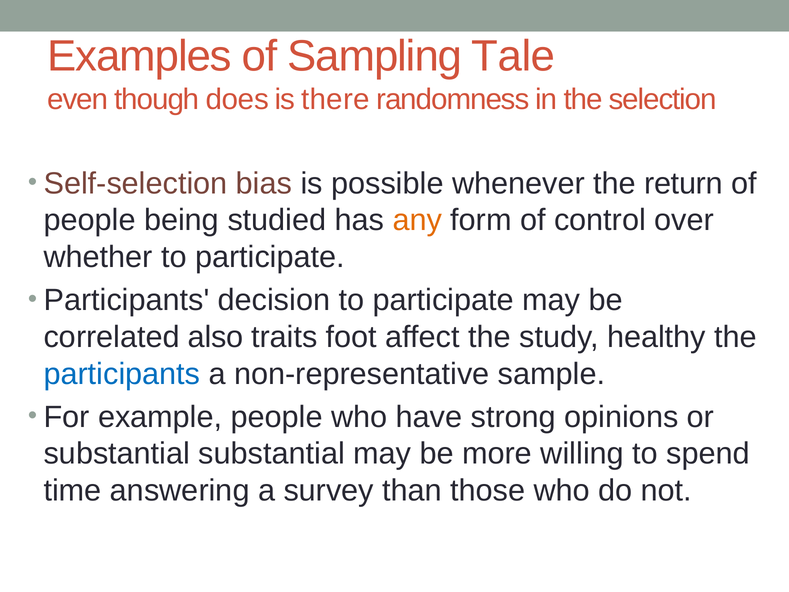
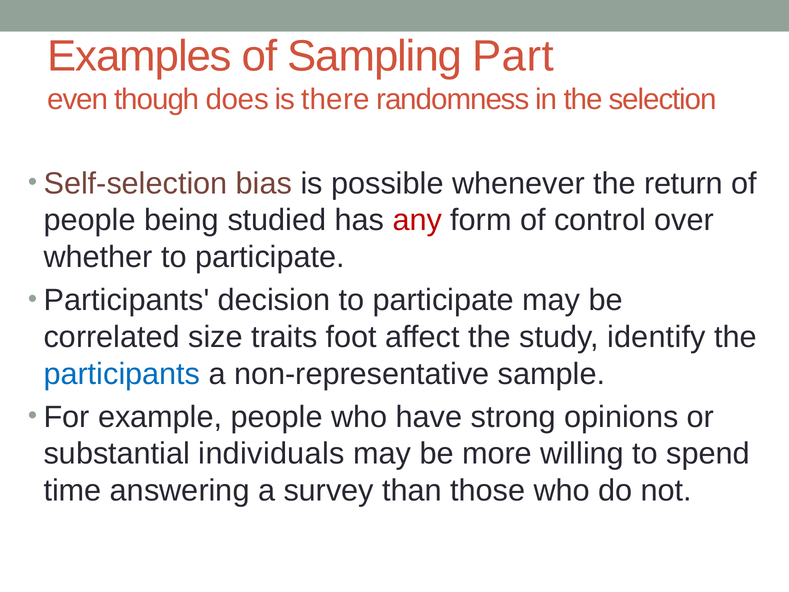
Tale: Tale -> Part
any colour: orange -> red
also: also -> size
healthy: healthy -> identify
substantial substantial: substantial -> individuals
